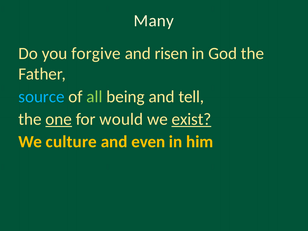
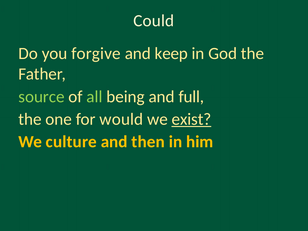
Many: Many -> Could
risen: risen -> keep
source colour: light blue -> light green
tell: tell -> full
one underline: present -> none
even: even -> then
